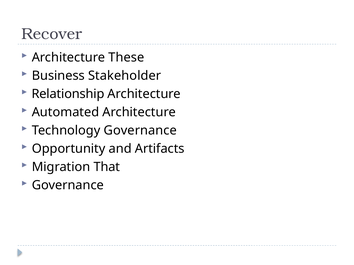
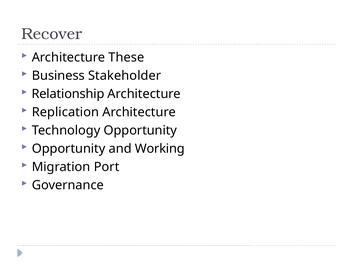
Automated: Automated -> Replication
Technology Governance: Governance -> Opportunity
Artifacts: Artifacts -> Working
That: That -> Port
